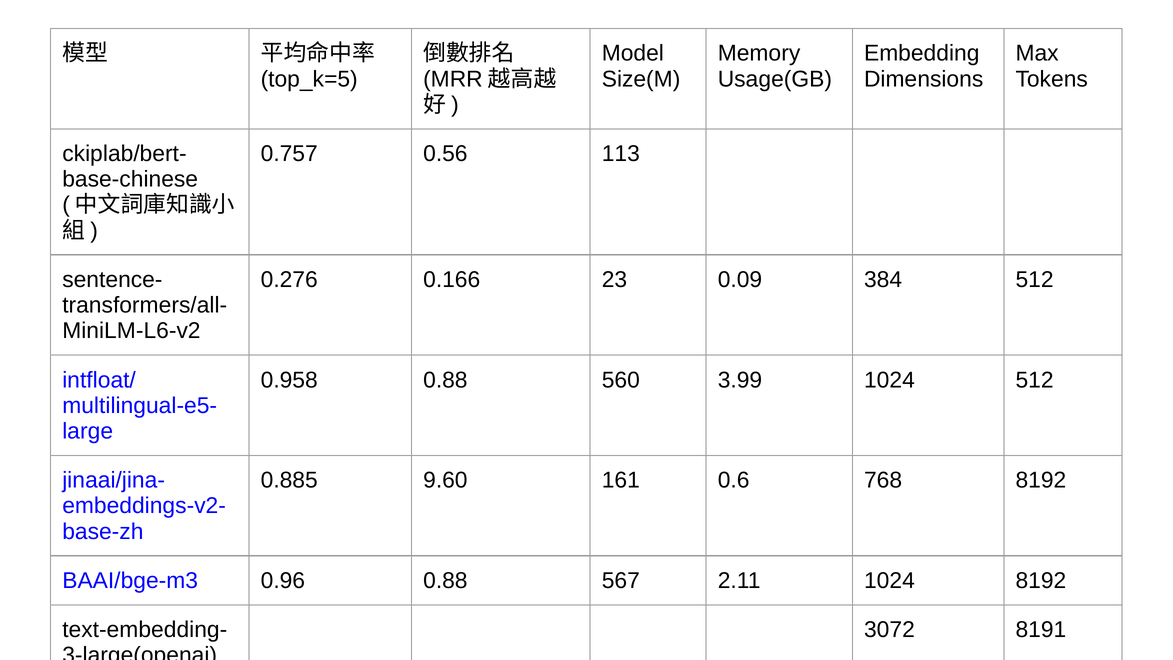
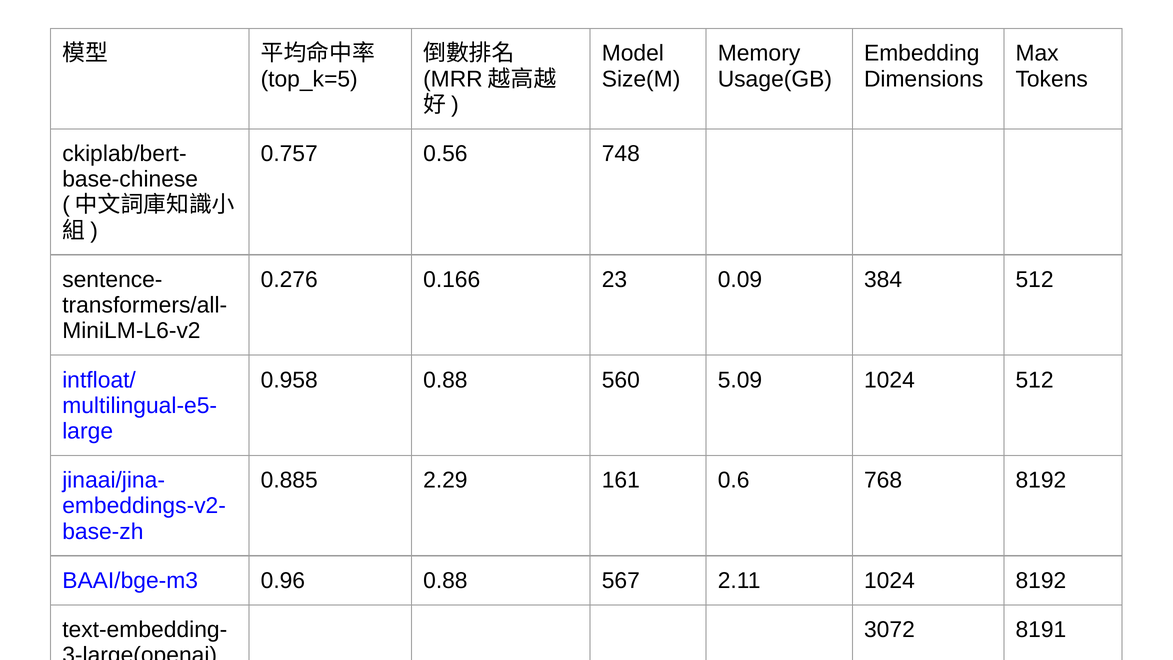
113: 113 -> 748
3.99: 3.99 -> 5.09
9.60: 9.60 -> 2.29
